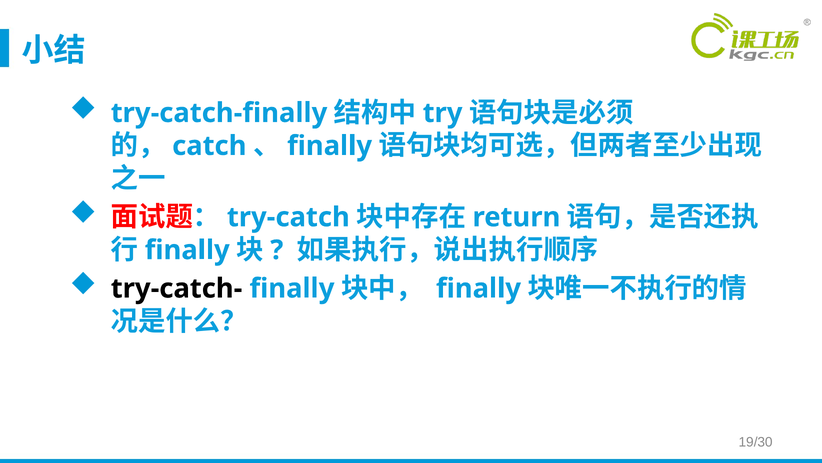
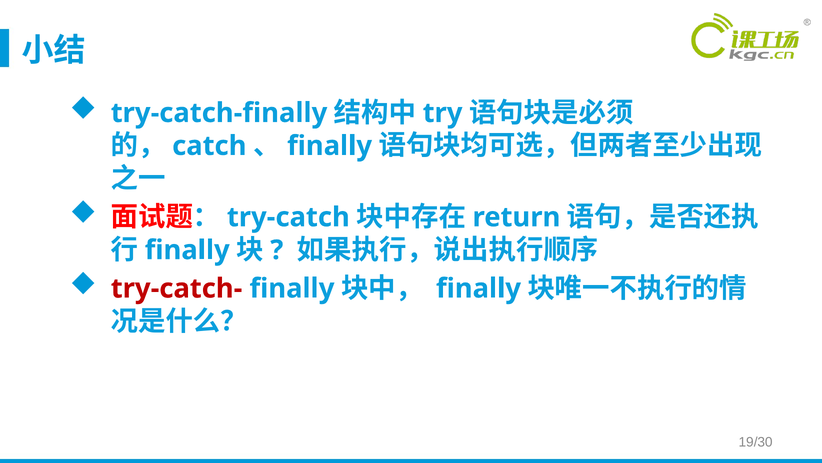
try-catch- colour: black -> red
